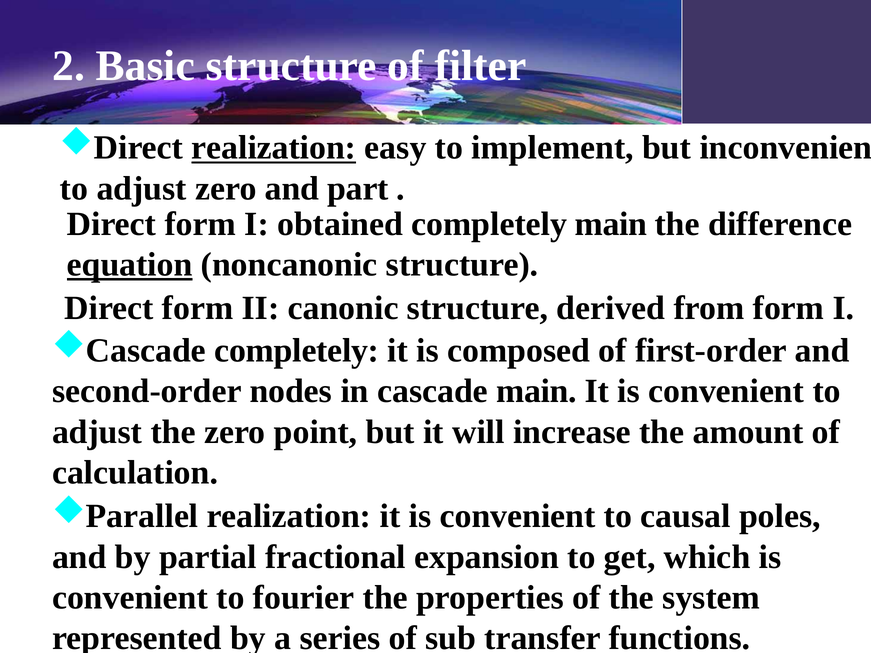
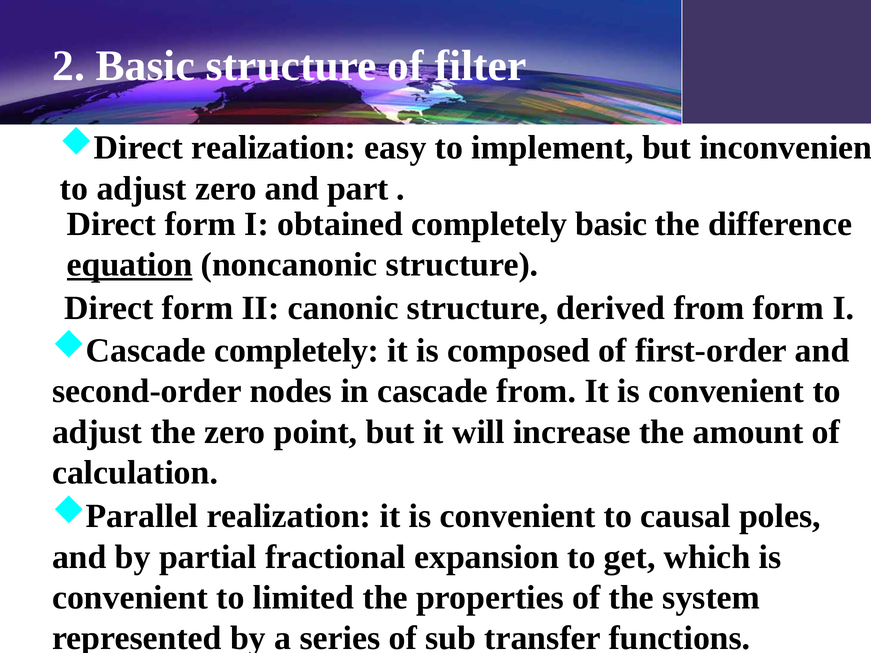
realization at (274, 148) underline: present -> none
completely main: main -> basic
cascade main: main -> from
fourier: fourier -> limited
